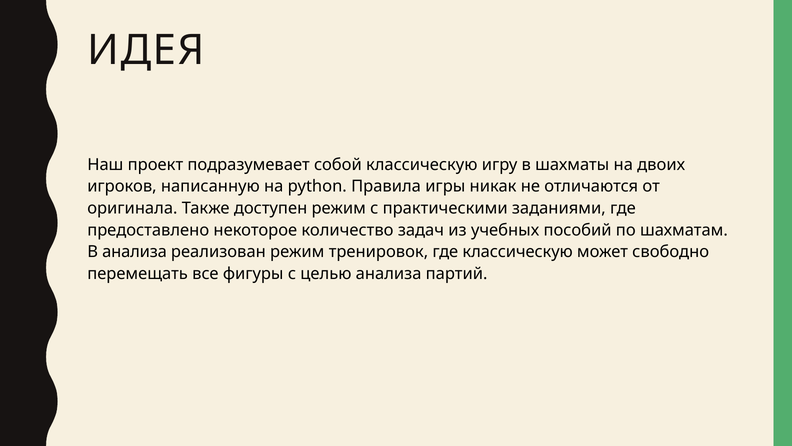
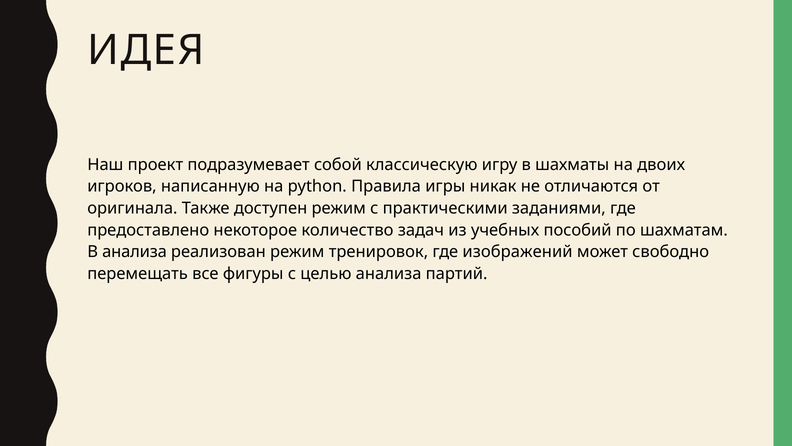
где классическую: классическую -> изображений
